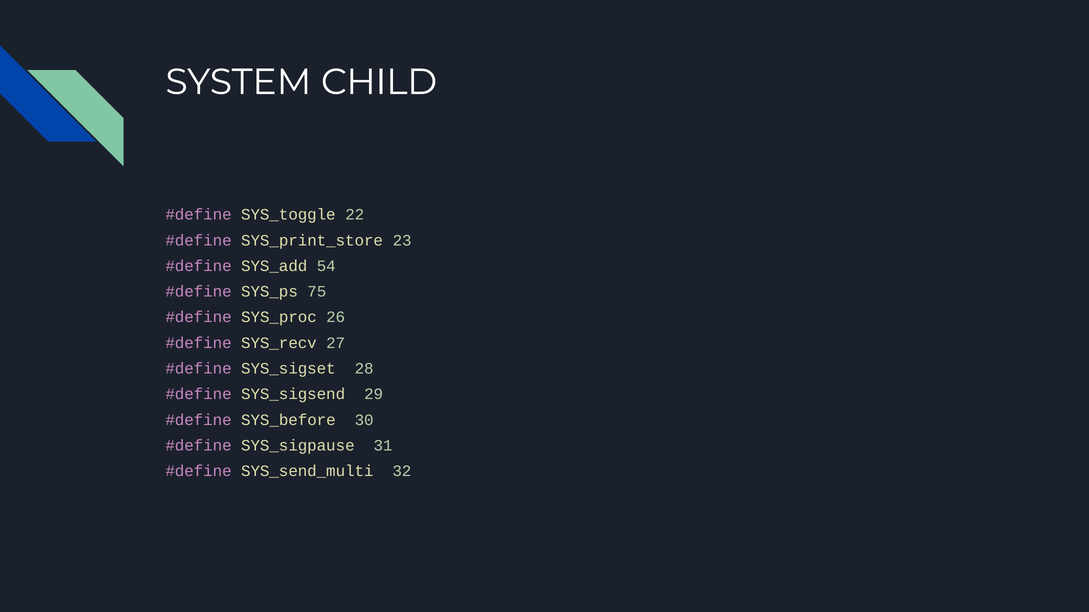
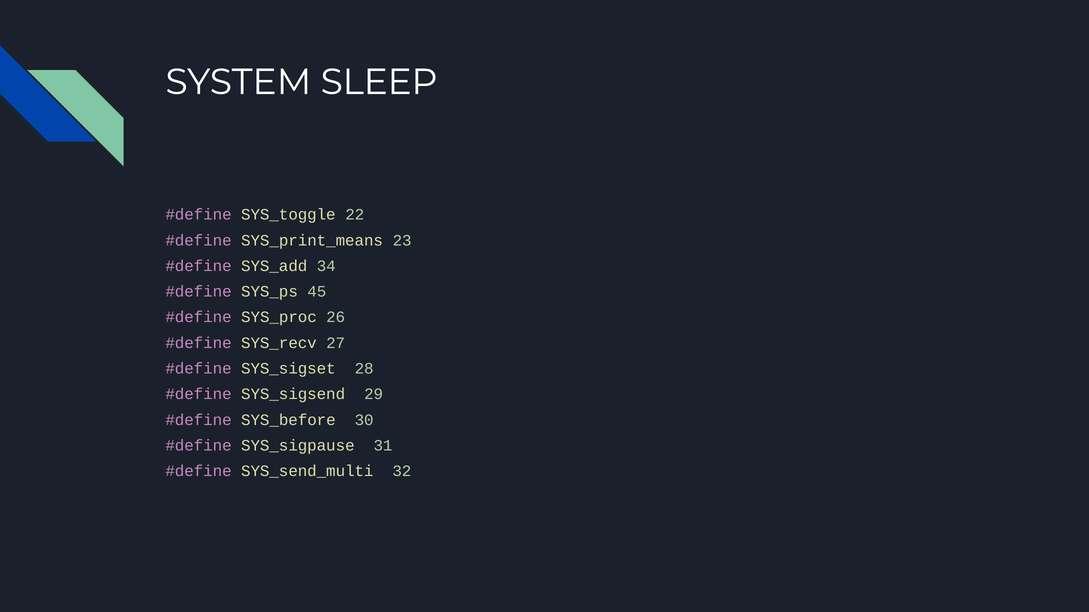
CHILD: CHILD -> SLEEP
SYS_print_store: SYS_print_store -> SYS_print_means
54: 54 -> 34
75: 75 -> 45
